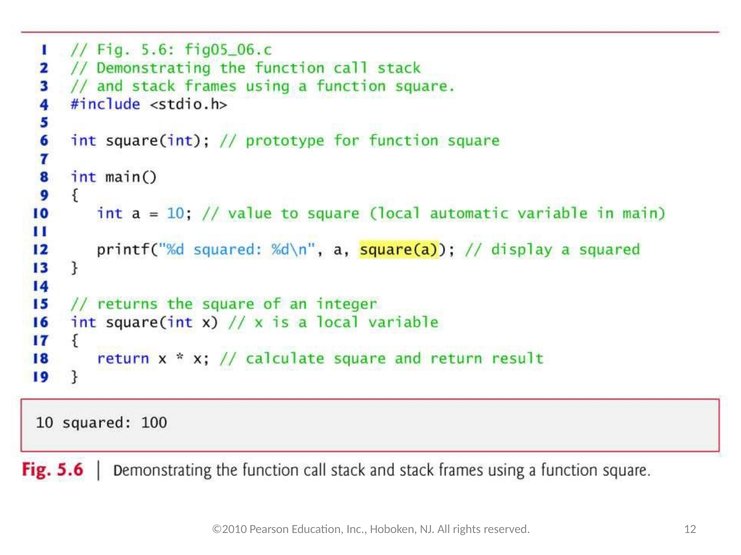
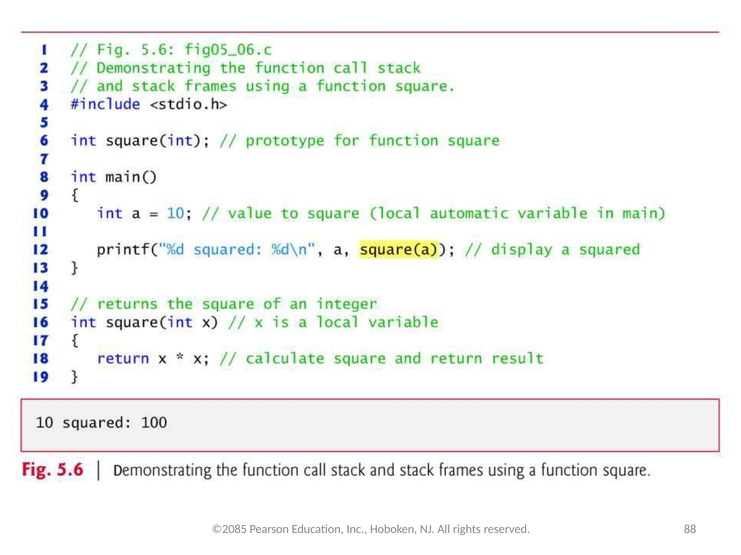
©2010: ©2010 -> ©2085
12: 12 -> 88
